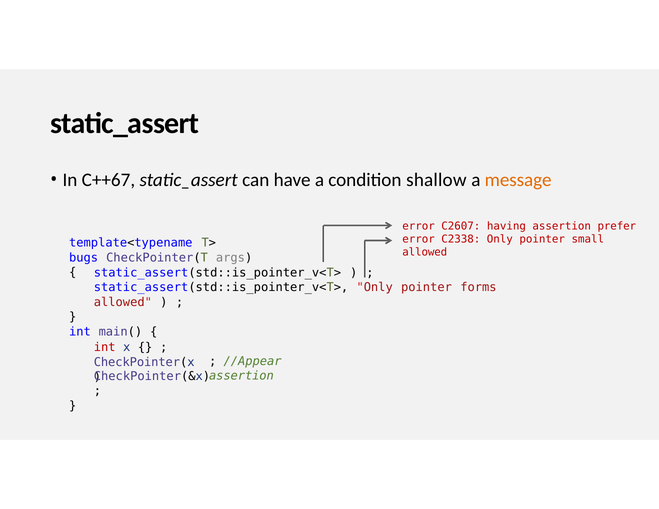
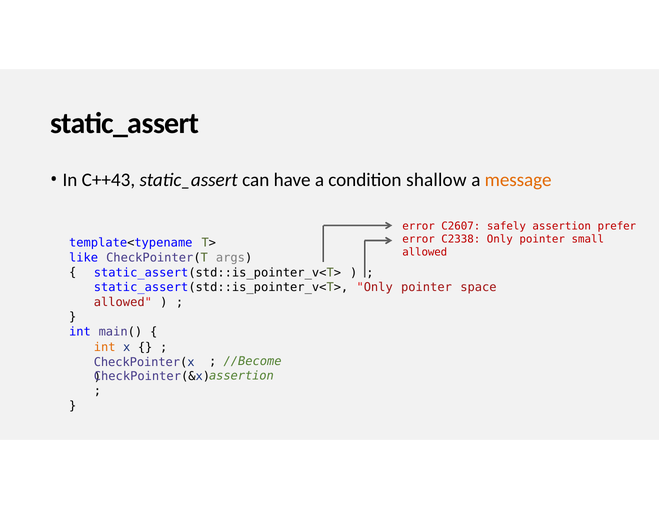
C++67: C++67 -> C++43
having: having -> safely
bugs: bugs -> like
forms: forms -> space
int at (105, 347) colour: red -> orange
//Appear: //Appear -> //Become
